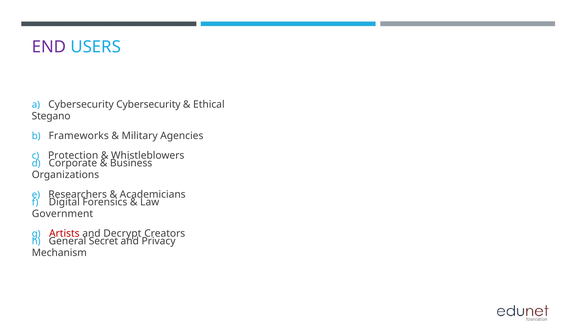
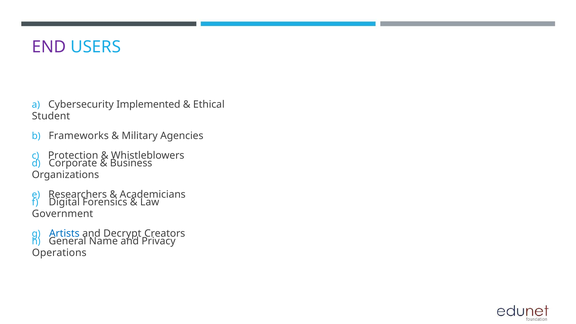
Cybersecurity Cybersecurity: Cybersecurity -> Implemented
Stegano: Stegano -> Student
Artists colour: red -> blue
Secret: Secret -> Name
Mechanism: Mechanism -> Operations
